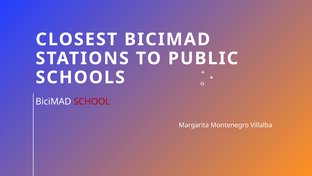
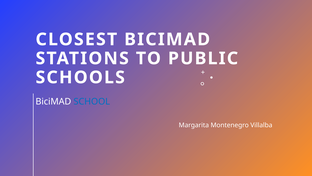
SCHOOL colour: red -> blue
